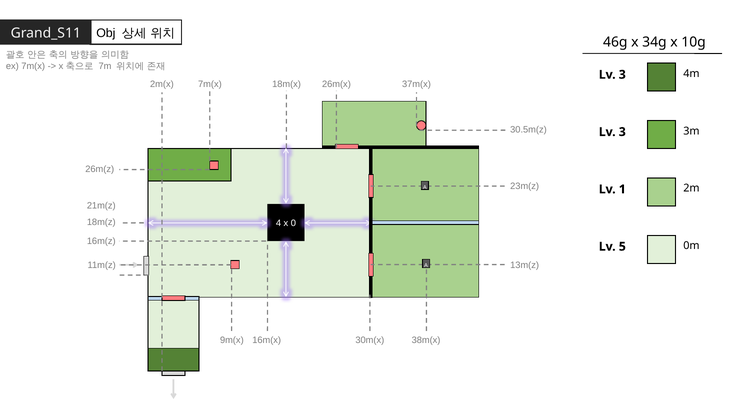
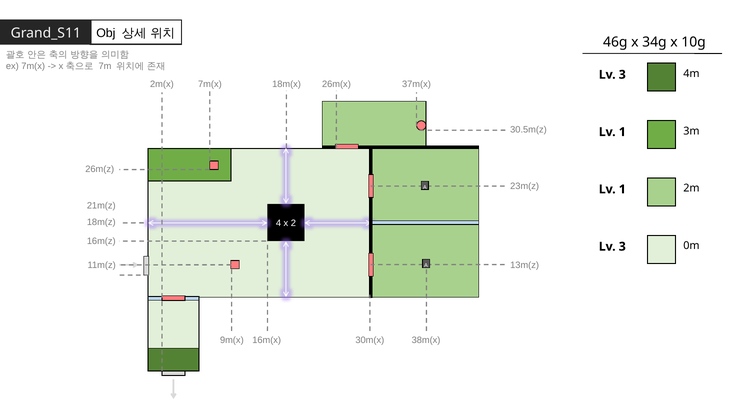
3 at (622, 132): 3 -> 1
0: 0 -> 2
5 at (622, 247): 5 -> 3
